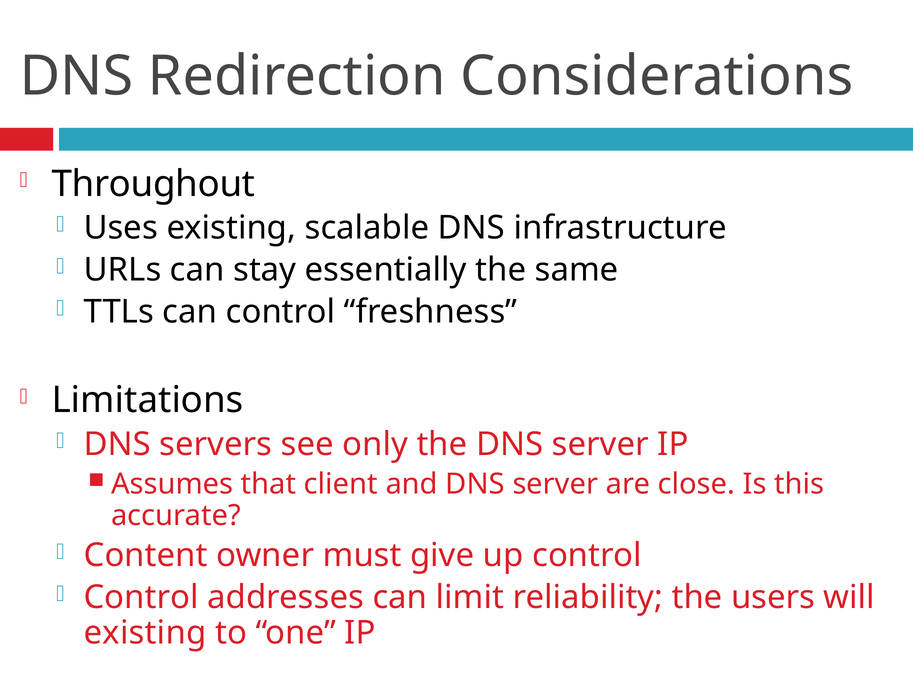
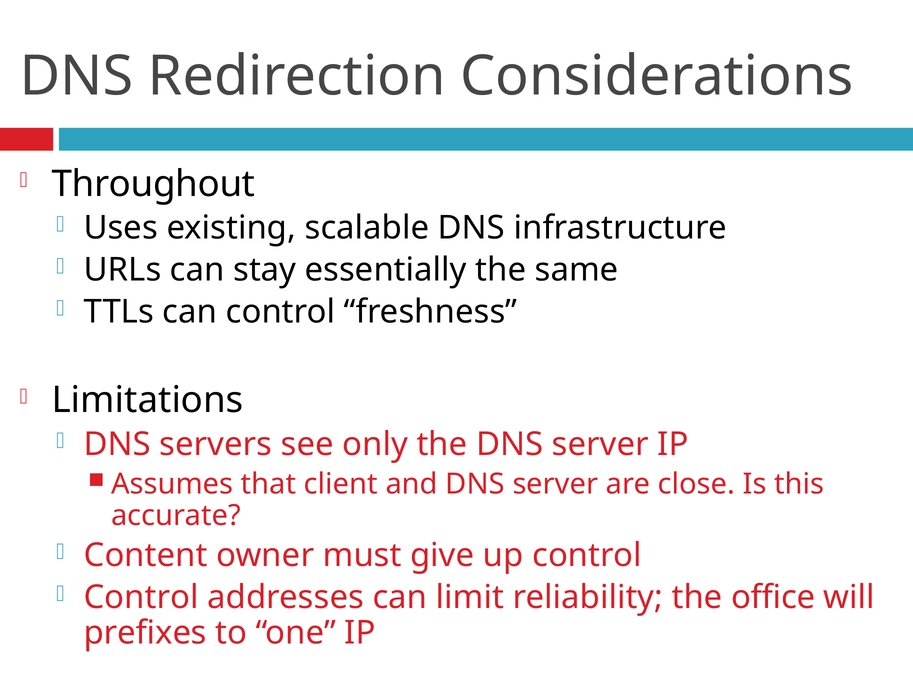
users: users -> office
existing at (145, 633): existing -> prefixes
